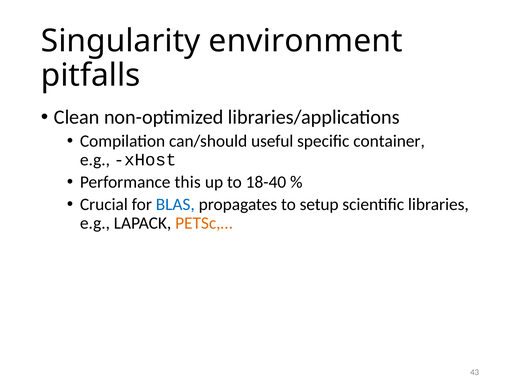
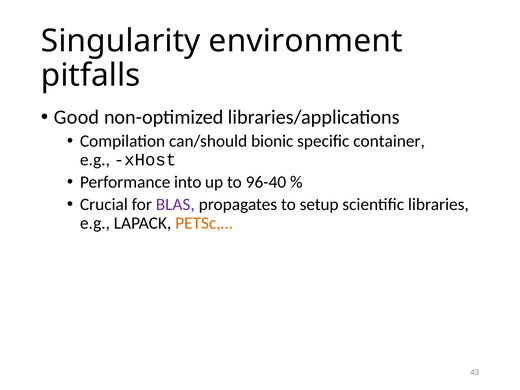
Clean: Clean -> Good
useful: useful -> bionic
this: this -> into
18-40: 18-40 -> 96-40
BLAS colour: blue -> purple
